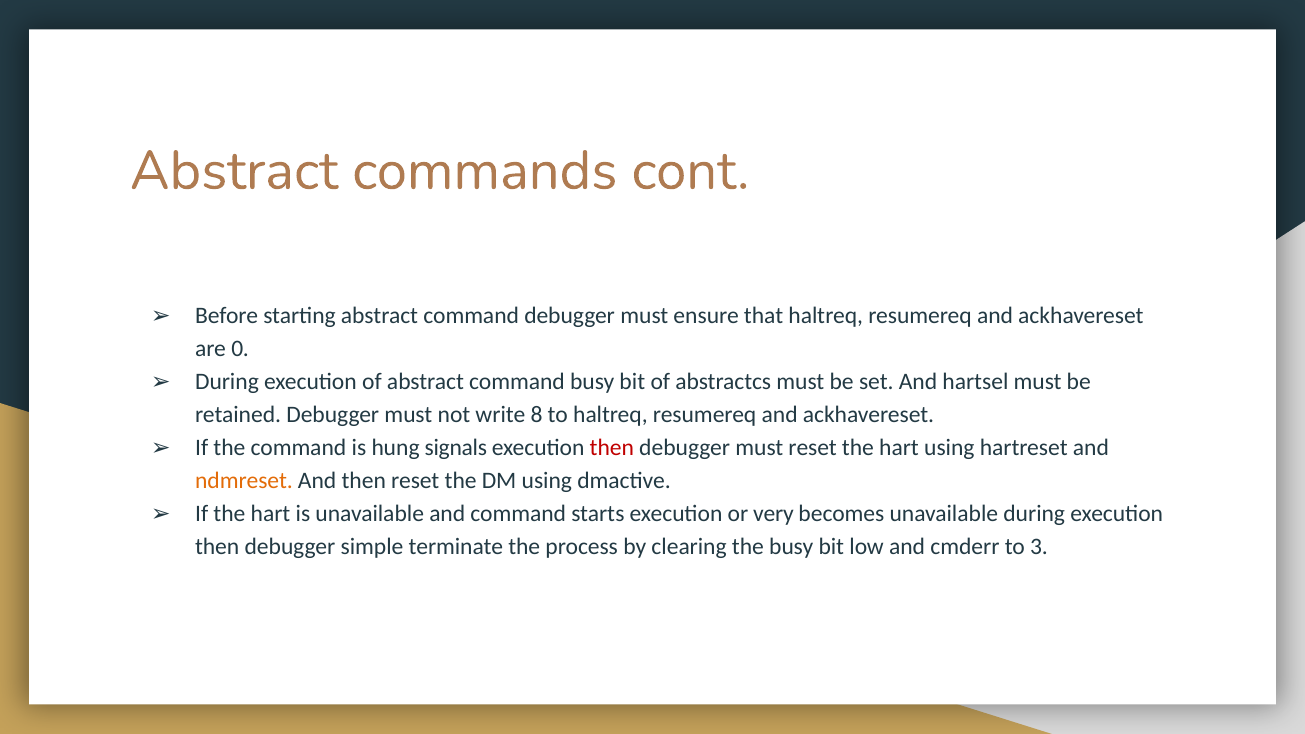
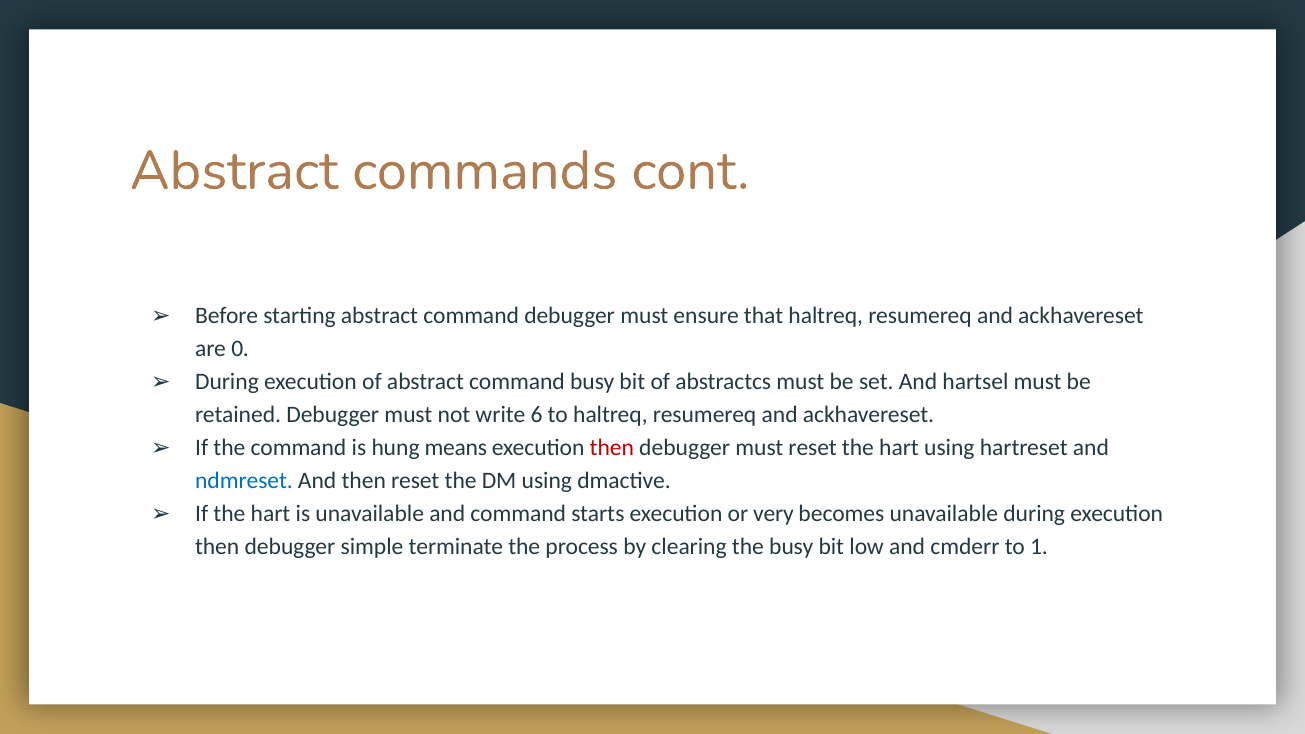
8: 8 -> 6
signals: signals -> means
ndmreset colour: orange -> blue
3: 3 -> 1
